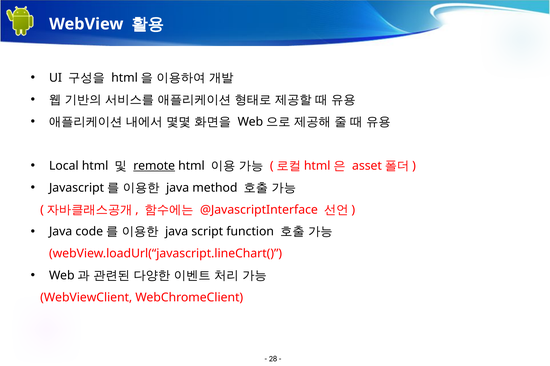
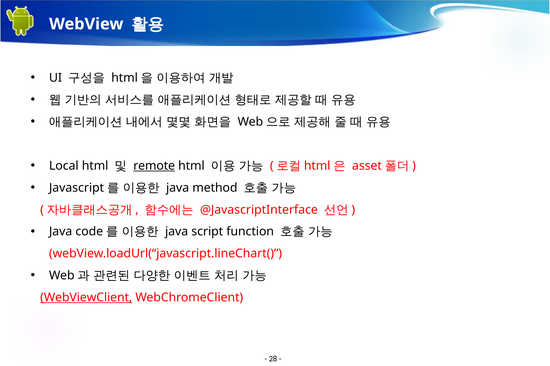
WebViewClient underline: none -> present
